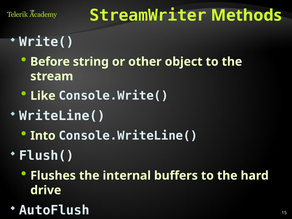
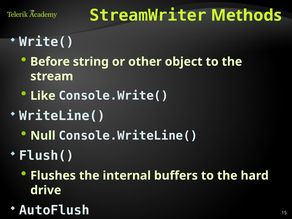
Into: Into -> Null
